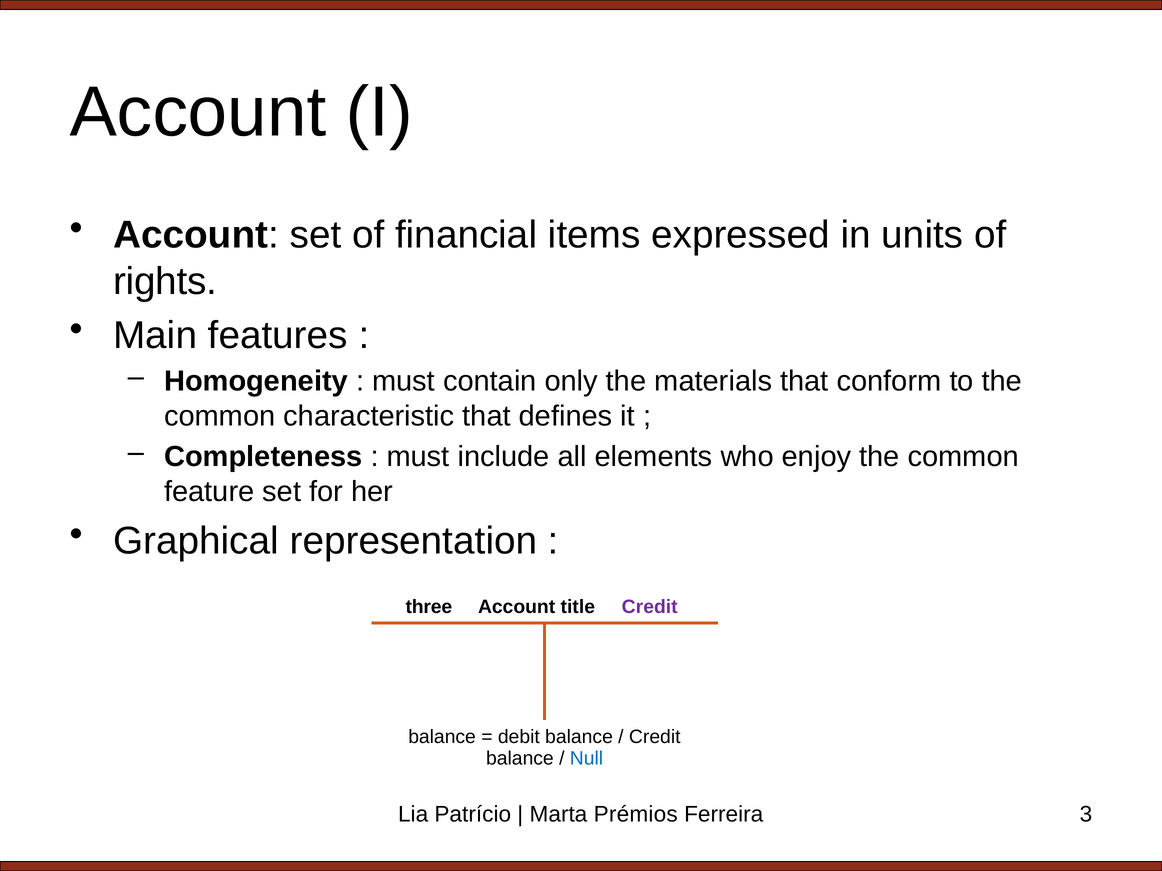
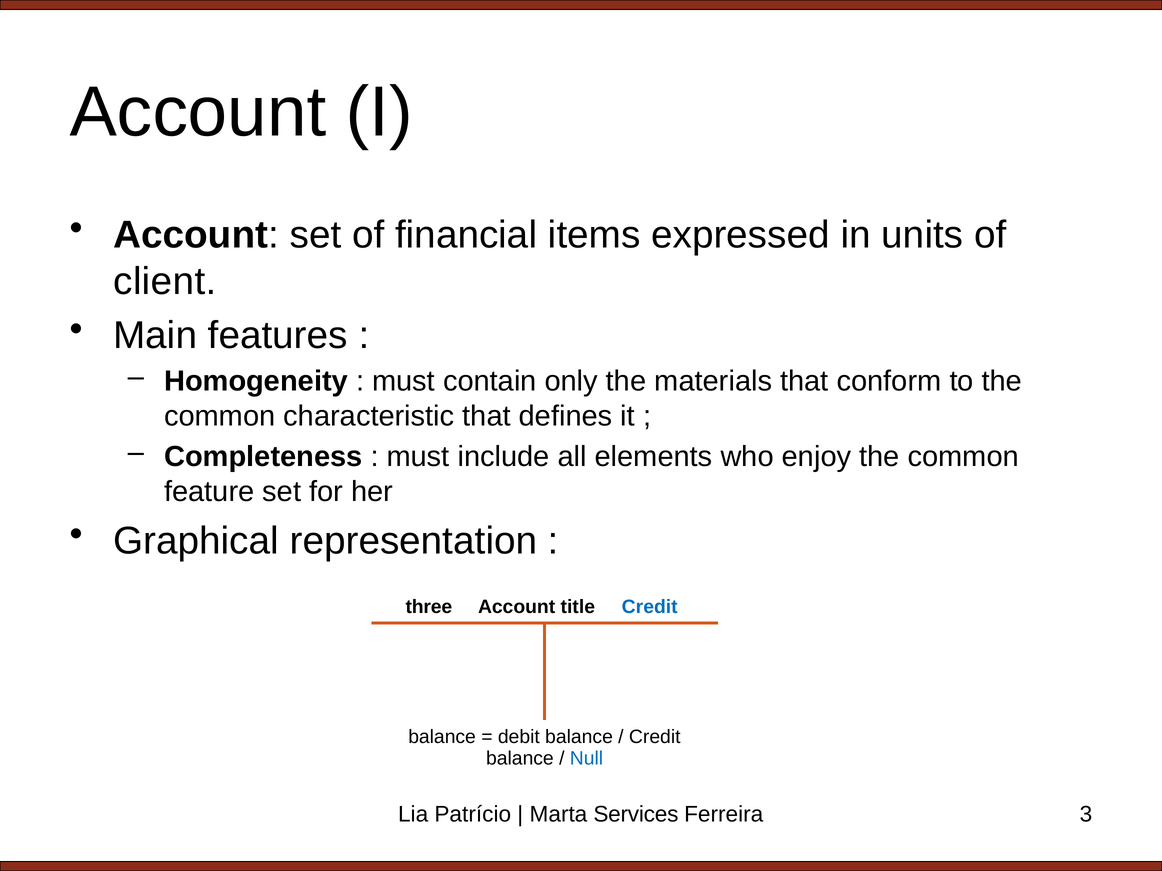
rights: rights -> client
Credit at (650, 607) colour: purple -> blue
Prémios: Prémios -> Services
